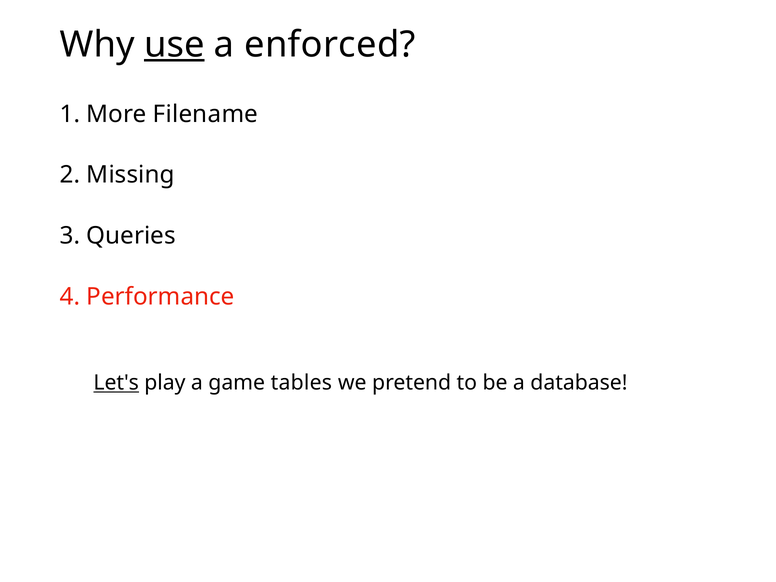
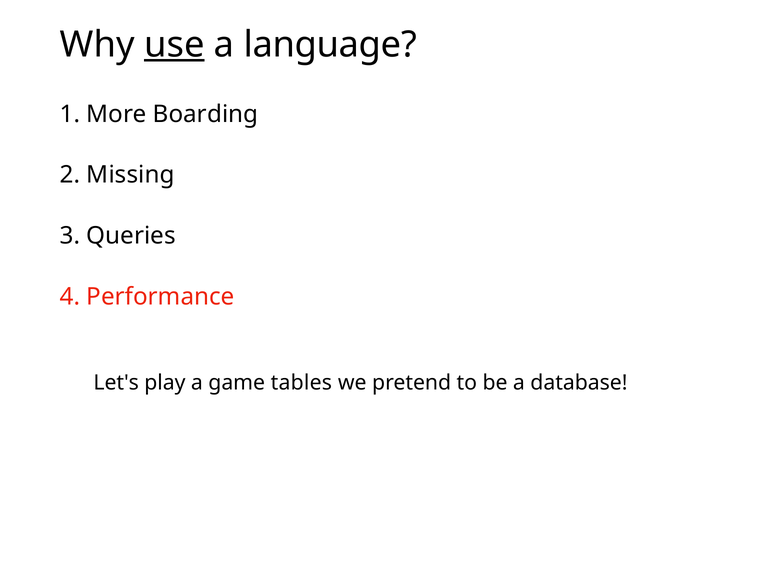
enforced: enforced -> language
Filename: Filename -> Boarding
Let's underline: present -> none
